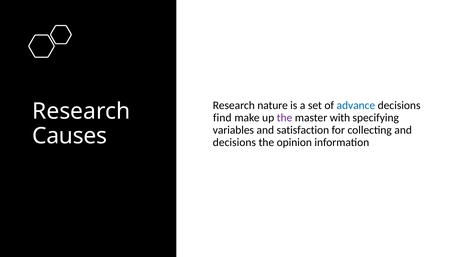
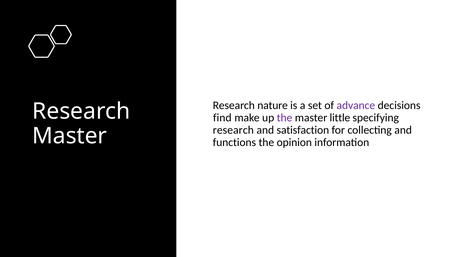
advance colour: blue -> purple
with: with -> little
variables at (233, 130): variables -> research
Causes at (70, 136): Causes -> Master
decisions at (234, 143): decisions -> functions
